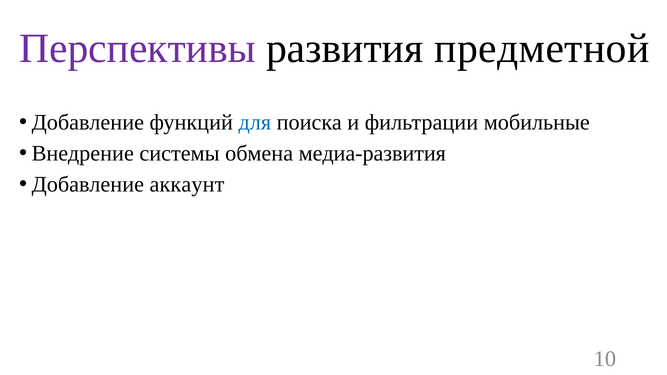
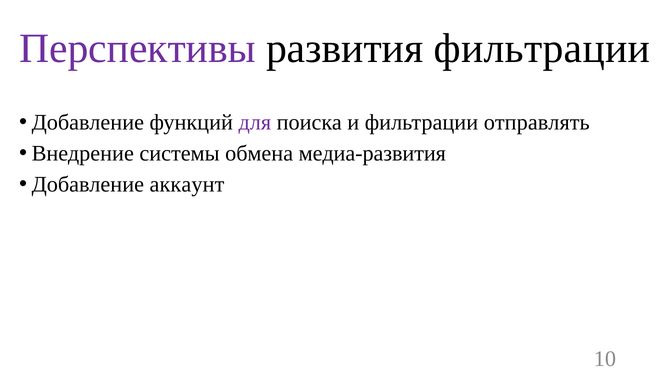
развития предметной: предметной -> фильтрации
для colour: blue -> purple
мобильные: мобильные -> отправлять
